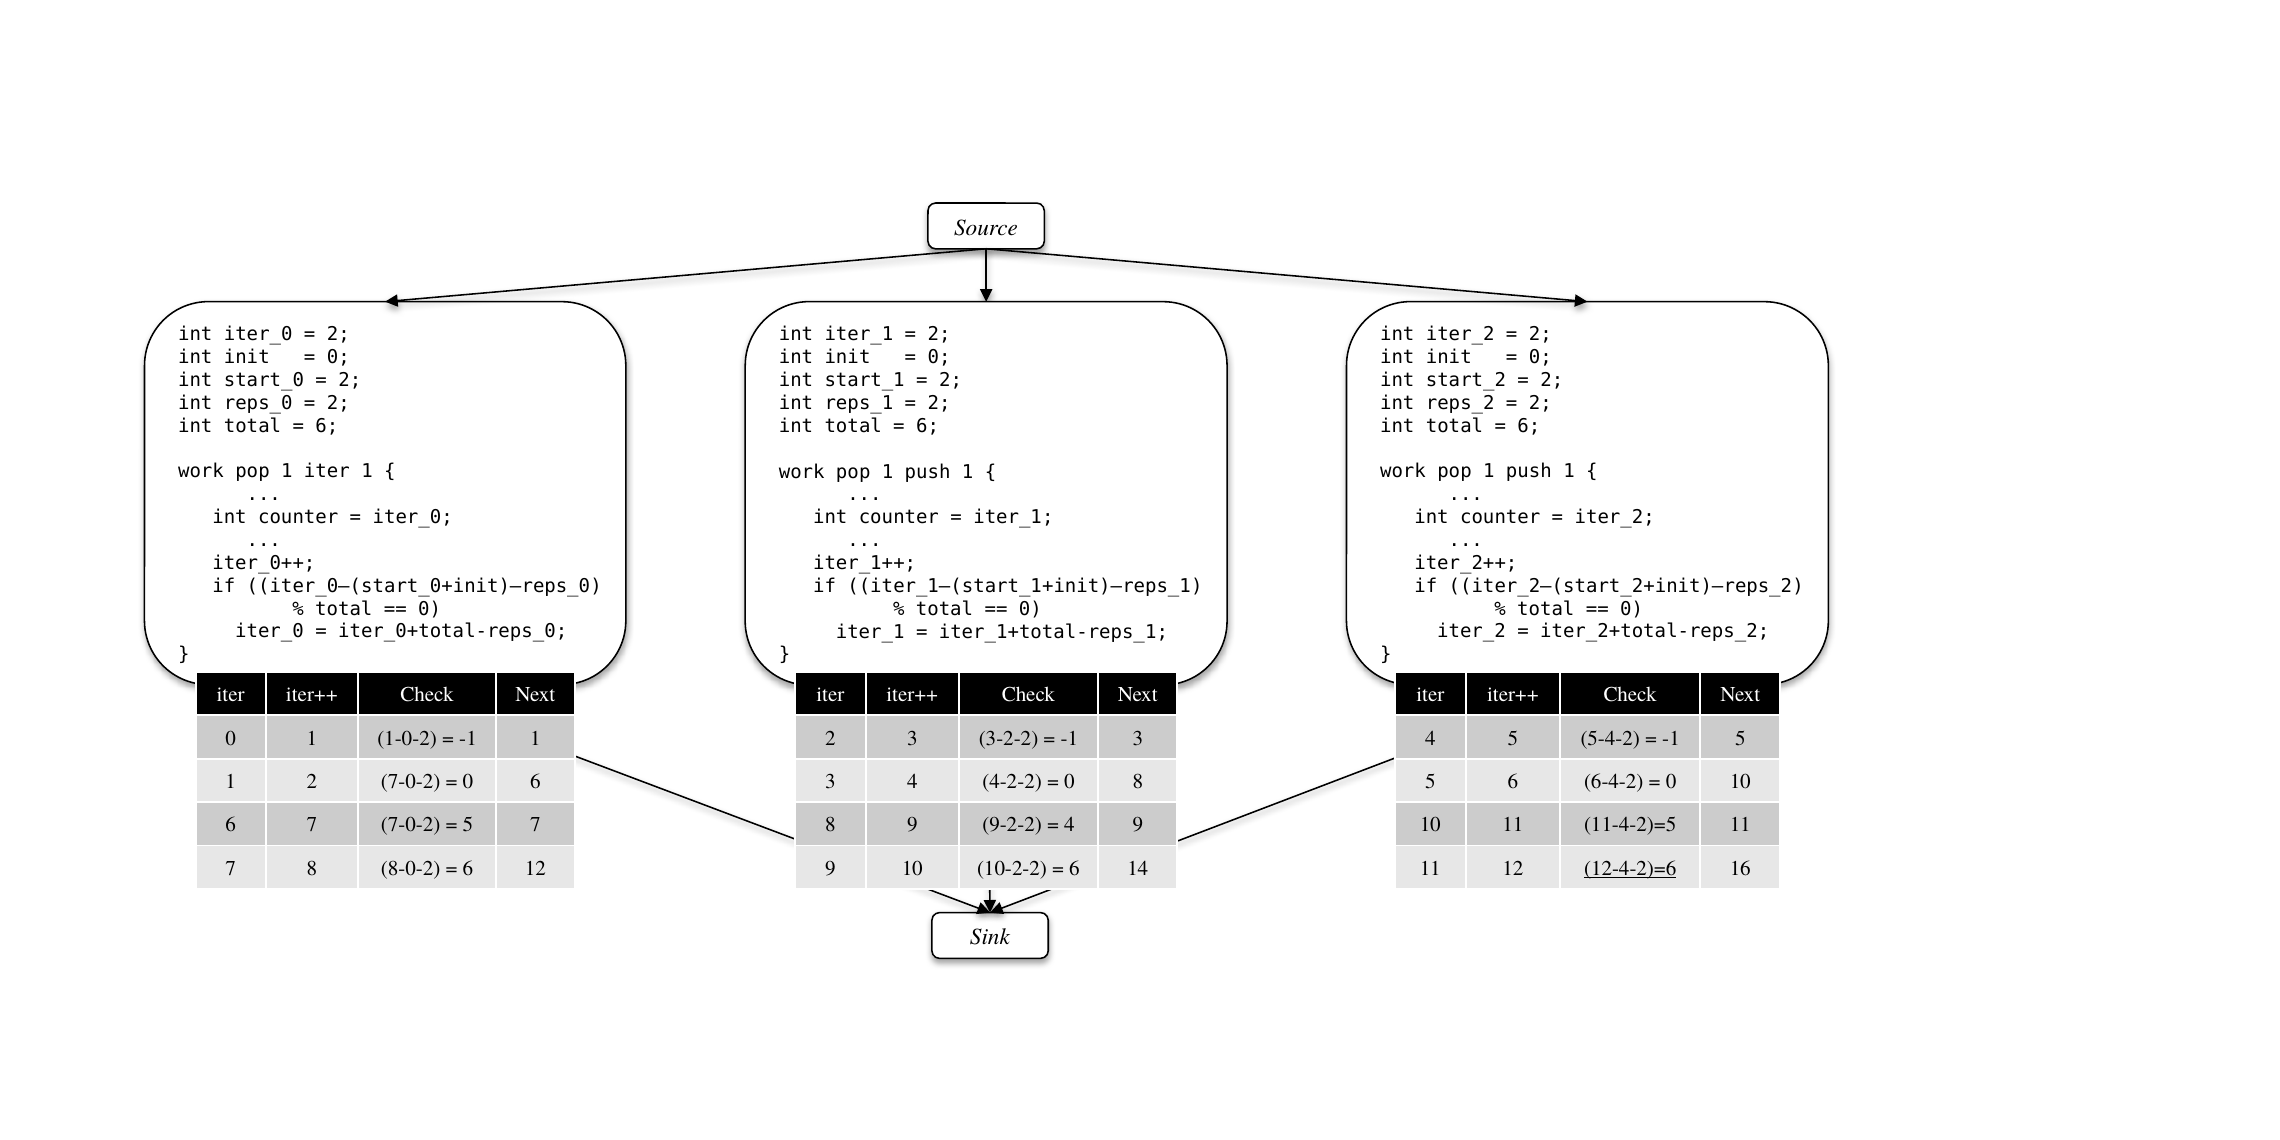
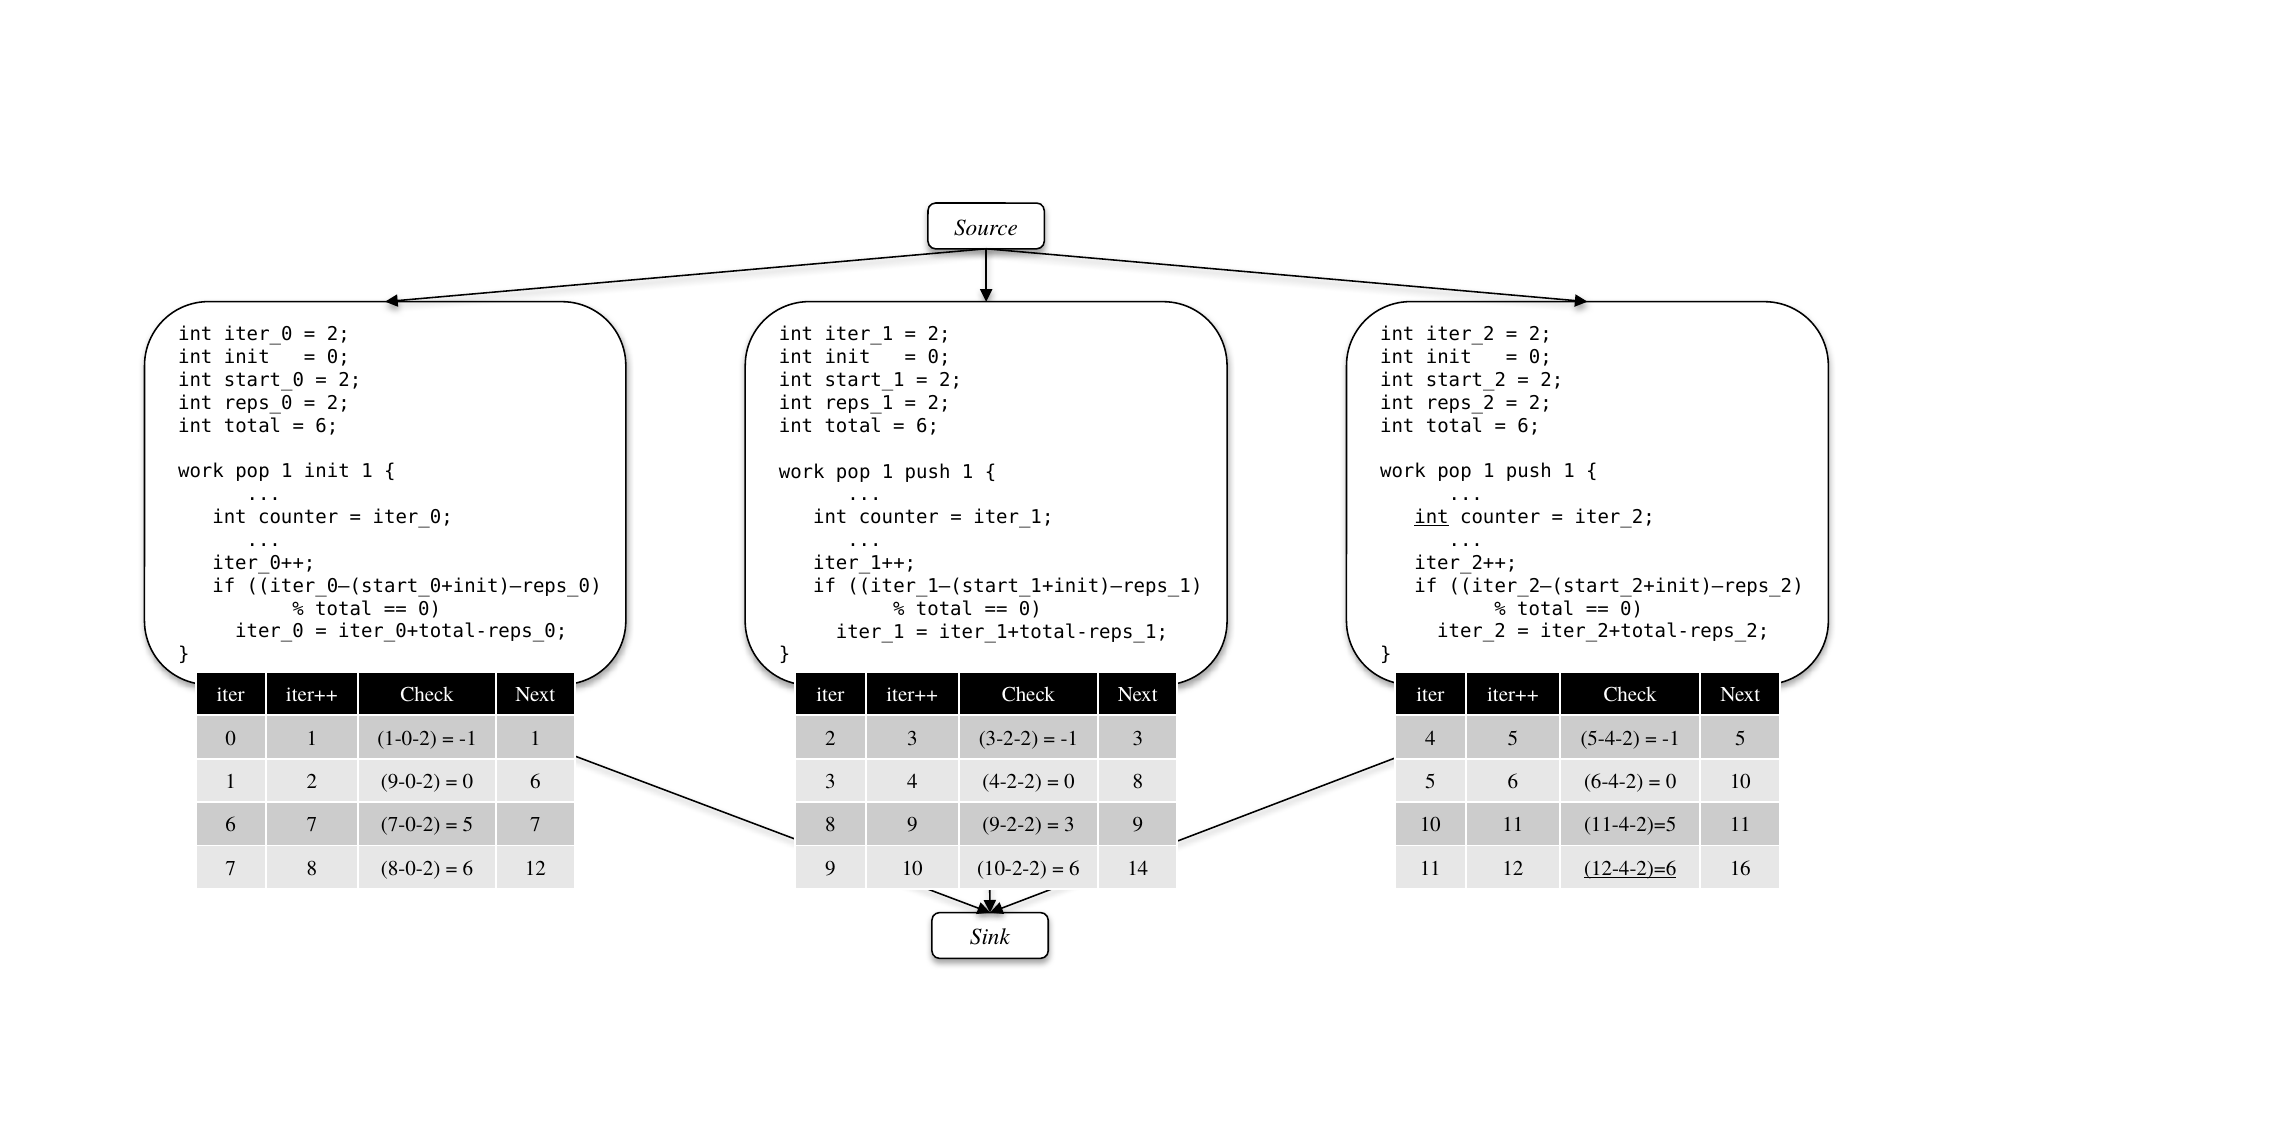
1 iter: iter -> init
int at (1432, 517) underline: none -> present
2 7-0-2: 7-0-2 -> 9-0-2
4 at (1069, 825): 4 -> 3
